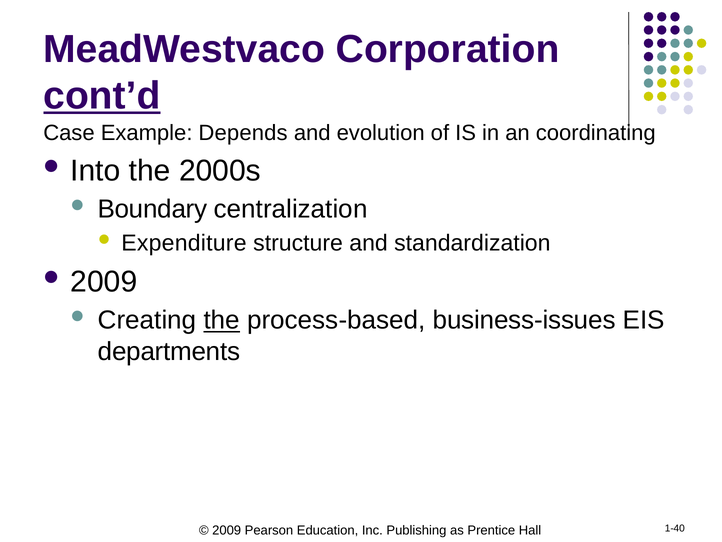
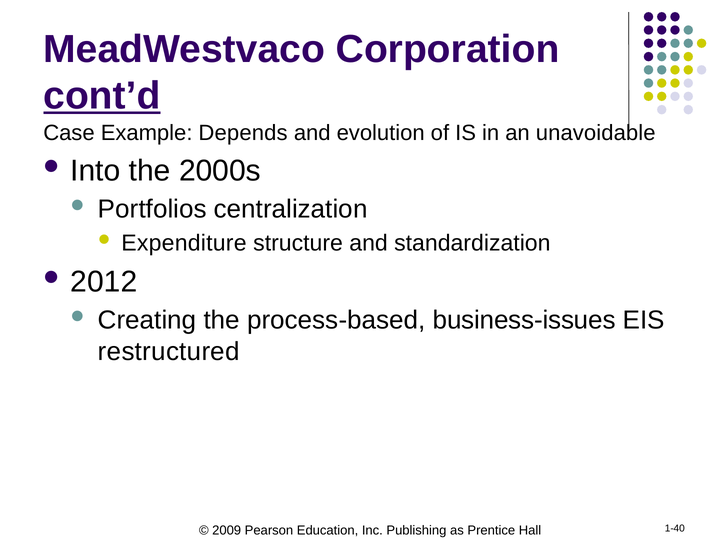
coordinating: coordinating -> unavoidable
Boundary: Boundary -> Portfolios
2009 at (104, 281): 2009 -> 2012
the at (222, 320) underline: present -> none
departments: departments -> restructured
